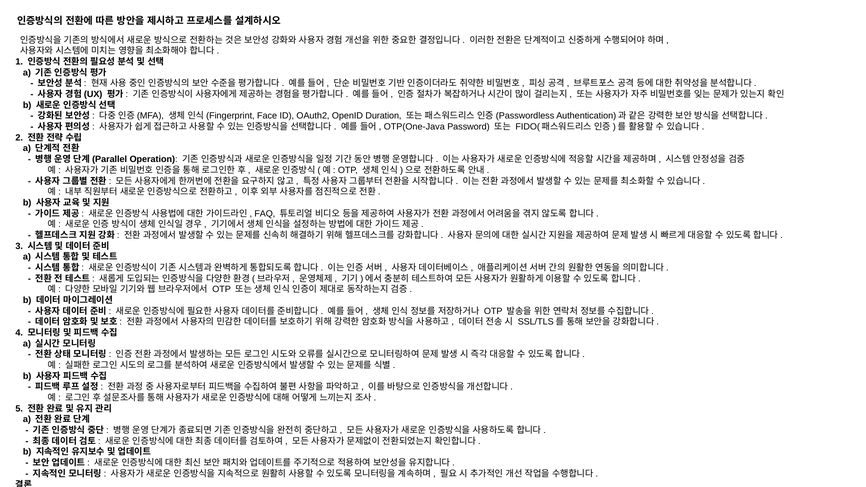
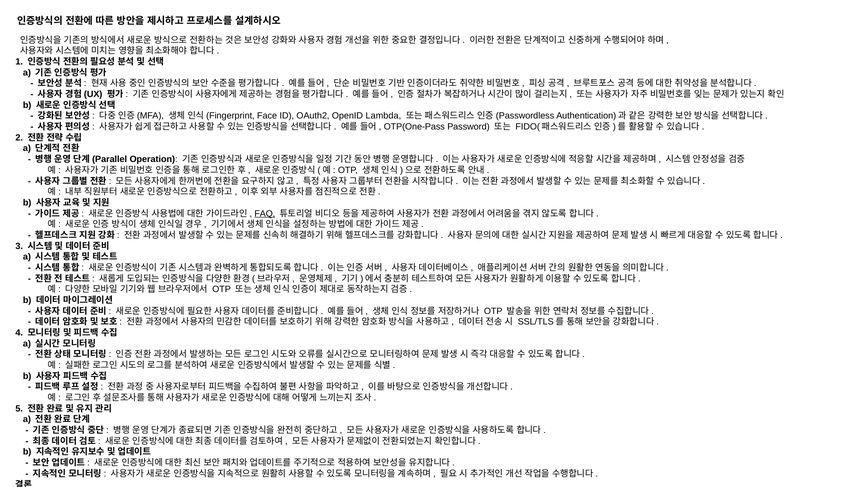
Duration: Duration -> Lambda
OTP(One-Java: OTP(One-Java -> OTP(One-Pass
FAQ underline: none -> present
